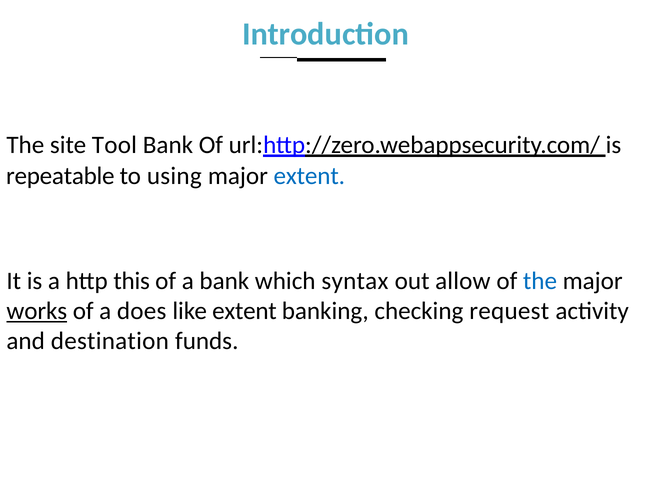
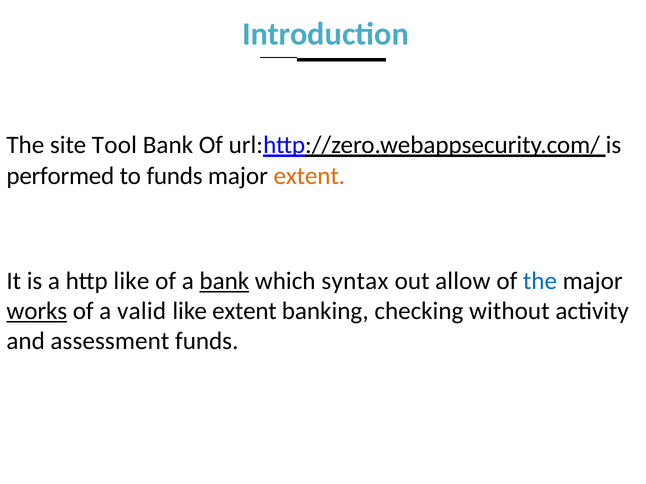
repeatable: repeatable -> performed
to using: using -> funds
extent at (309, 176) colour: blue -> orange
http this: this -> like
bank at (224, 281) underline: none -> present
does: does -> valid
request: request -> without
destination: destination -> assessment
